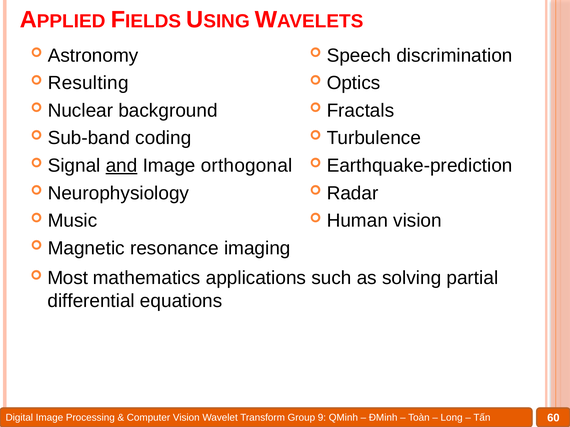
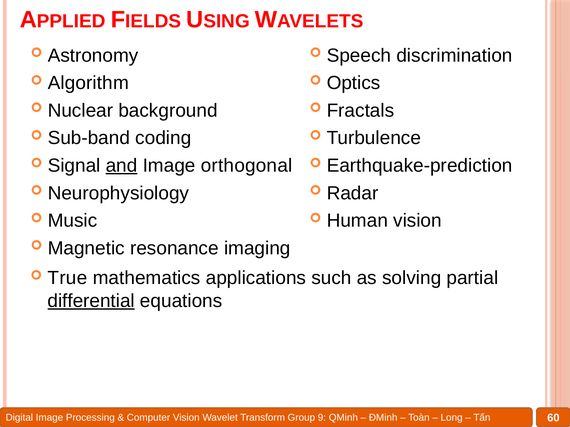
Resulting: Resulting -> Algorithm
Most: Most -> True
differential underline: none -> present
